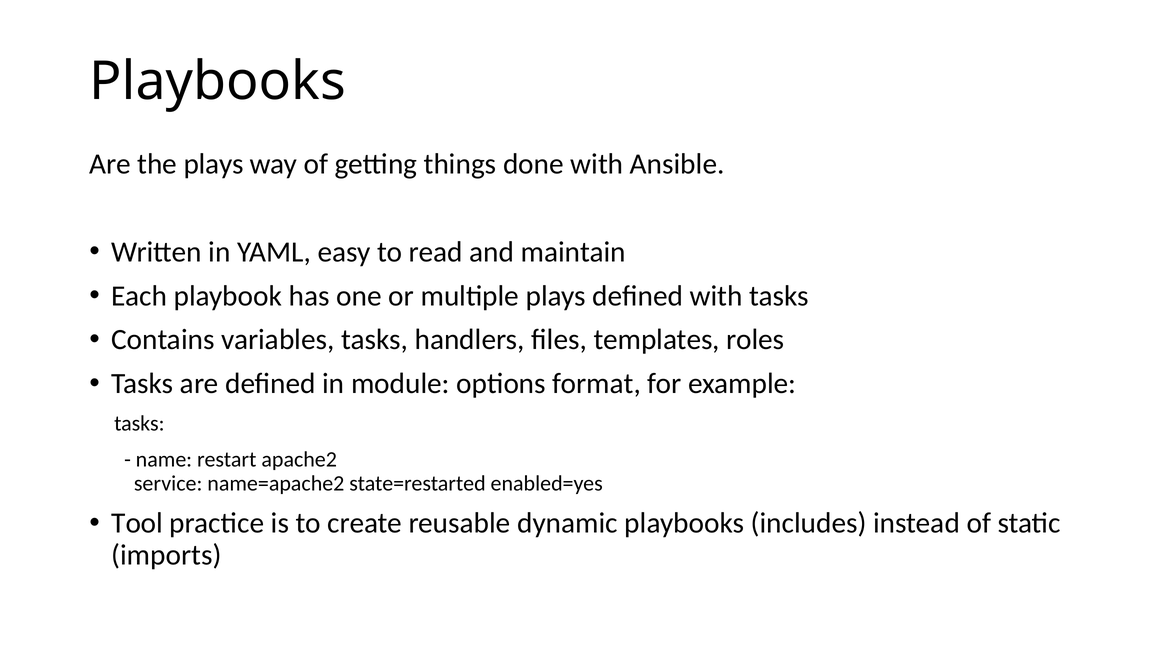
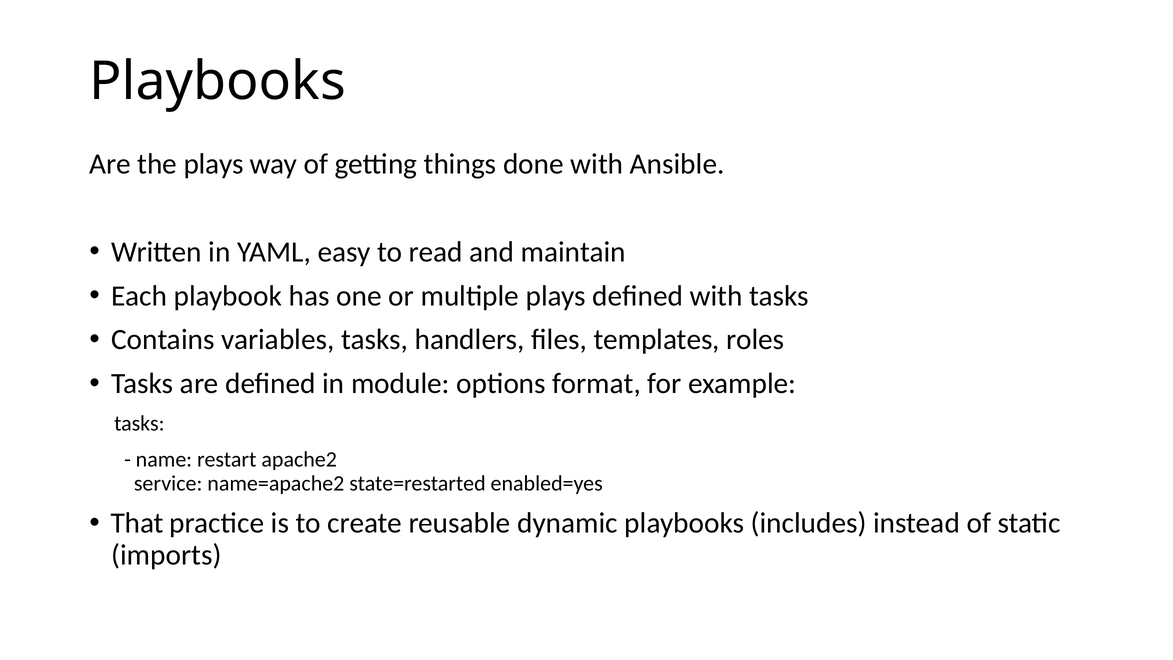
Tool: Tool -> That
